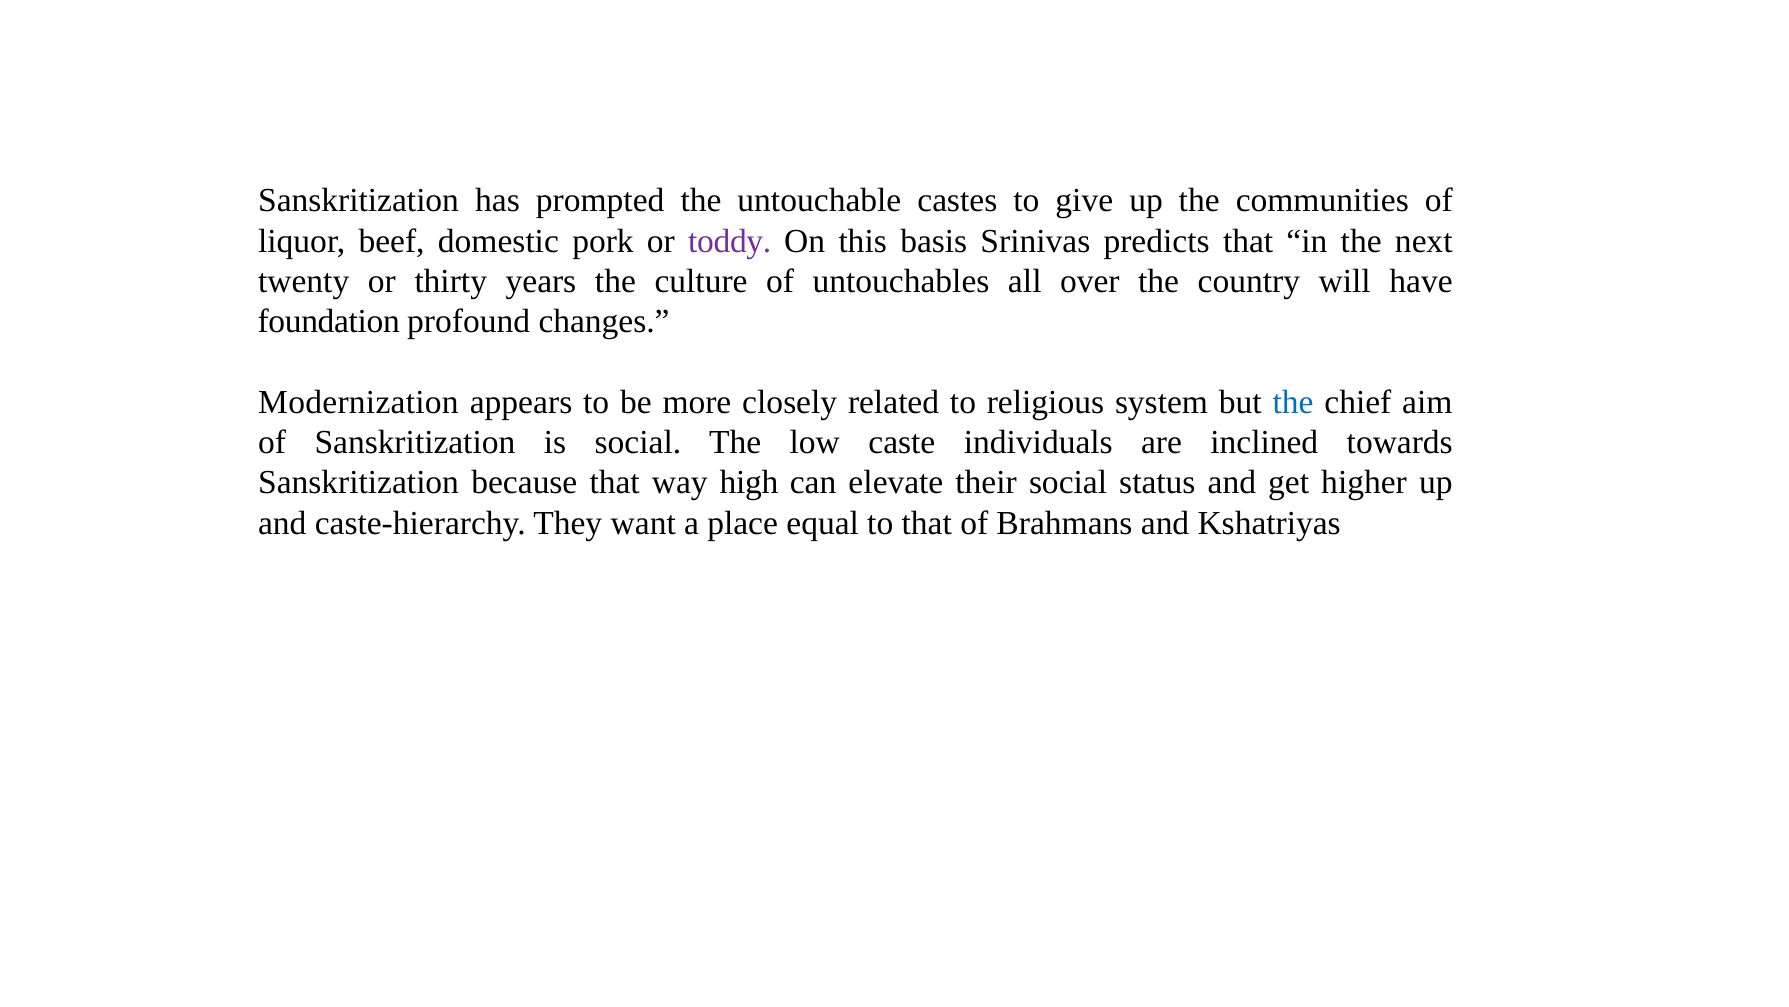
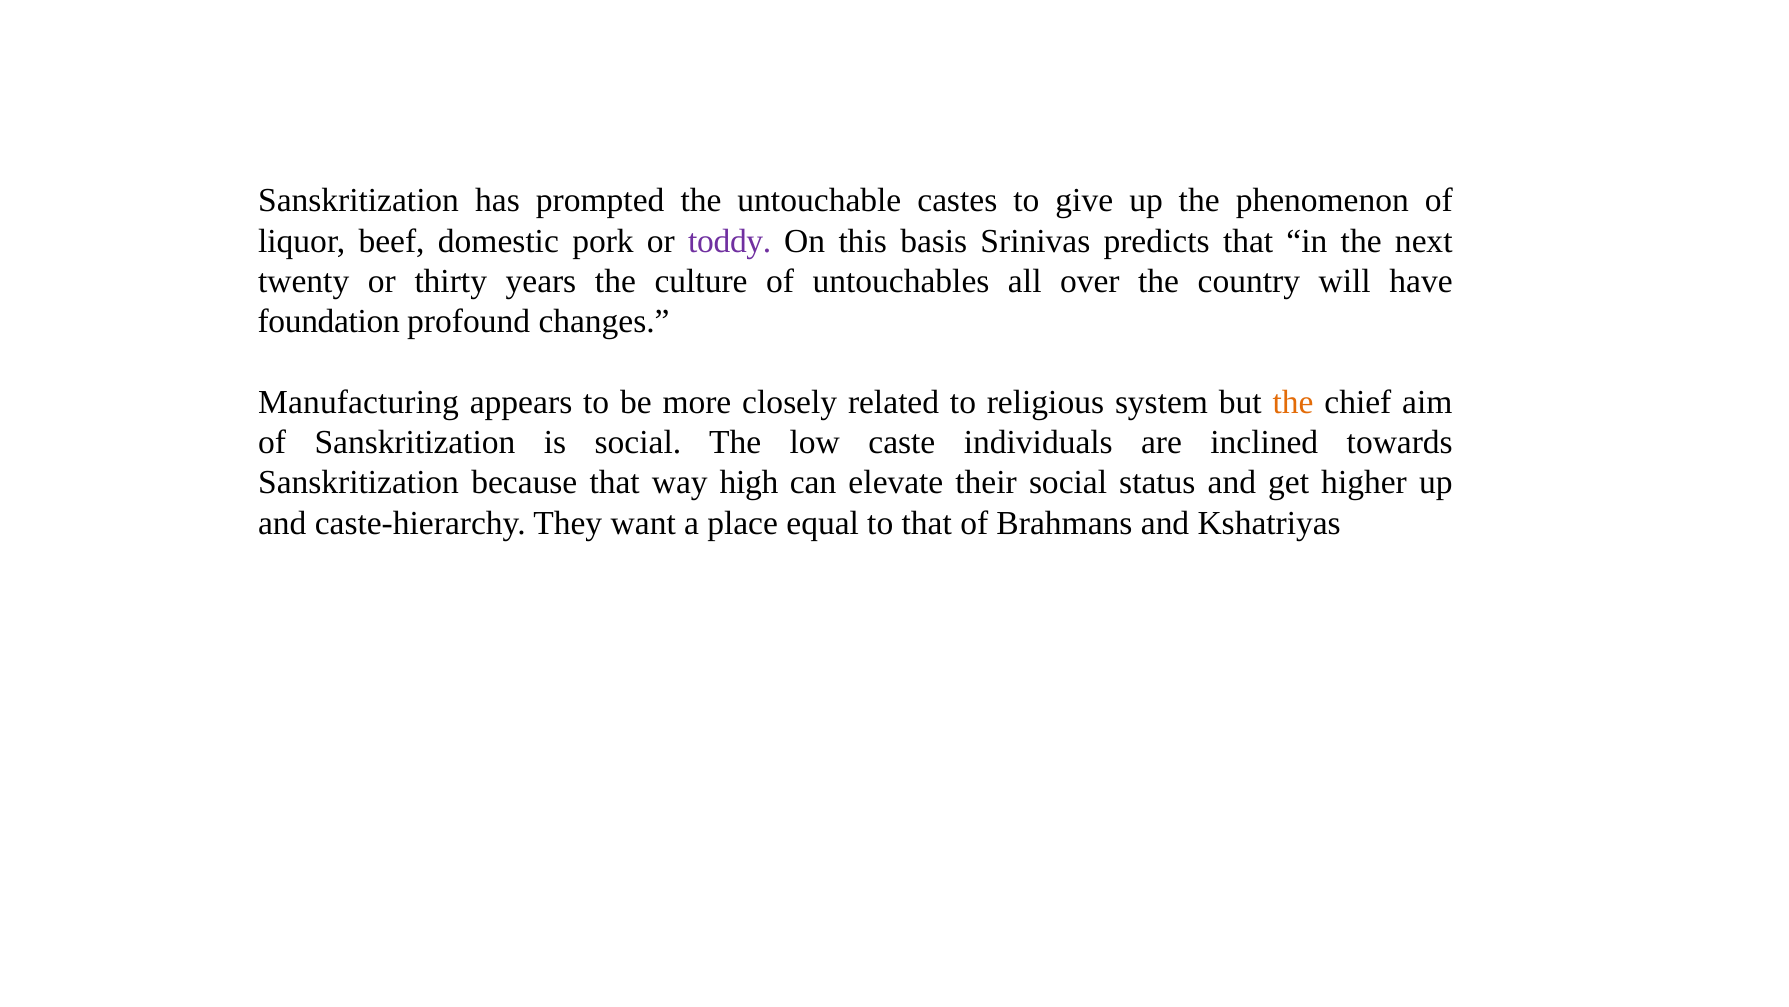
communities: communities -> phenomenon
Modernization: Modernization -> Manufacturing
the at (1293, 402) colour: blue -> orange
